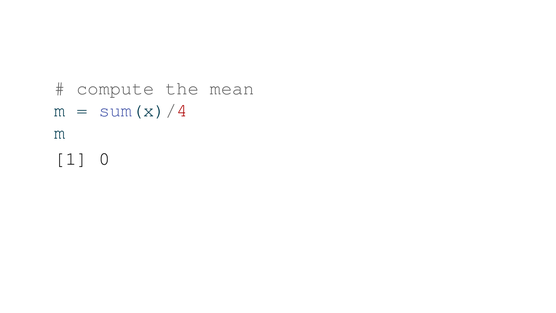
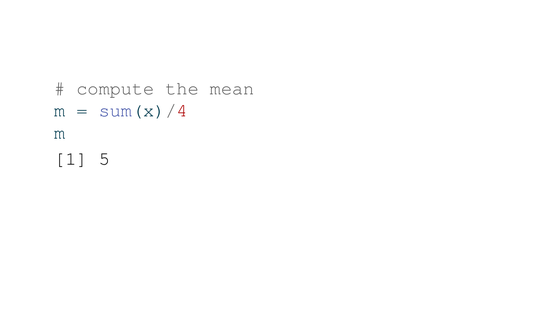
0: 0 -> 5
